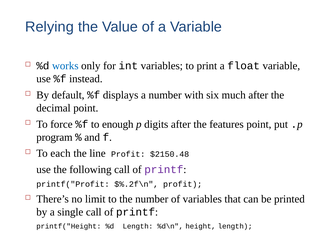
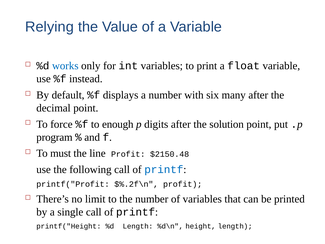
much: much -> many
features: features -> solution
each: each -> must
printf at (164, 169) colour: purple -> blue
